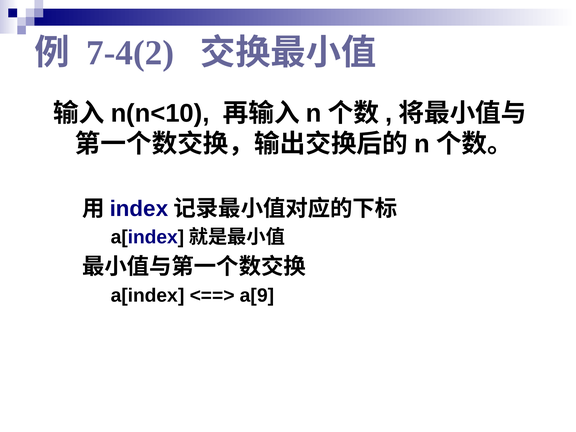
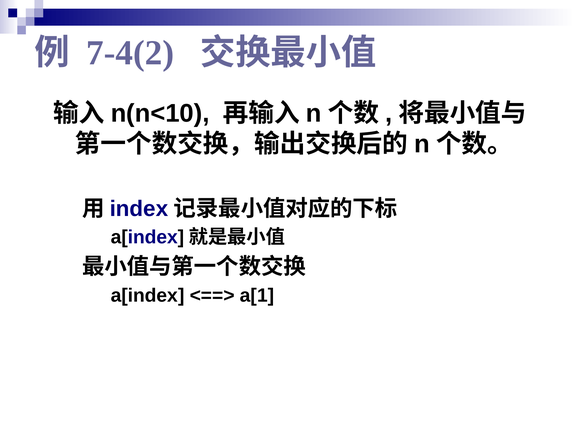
a[9: a[9 -> a[1
